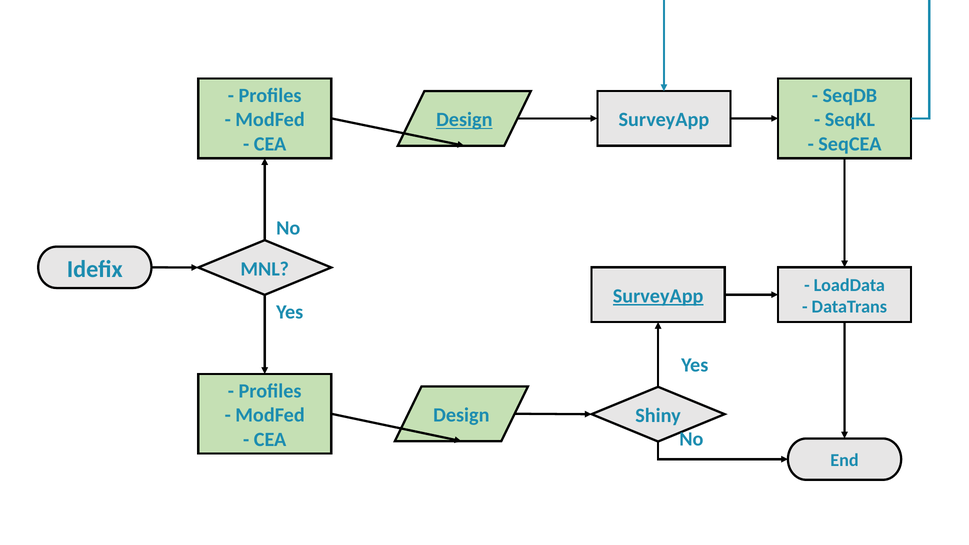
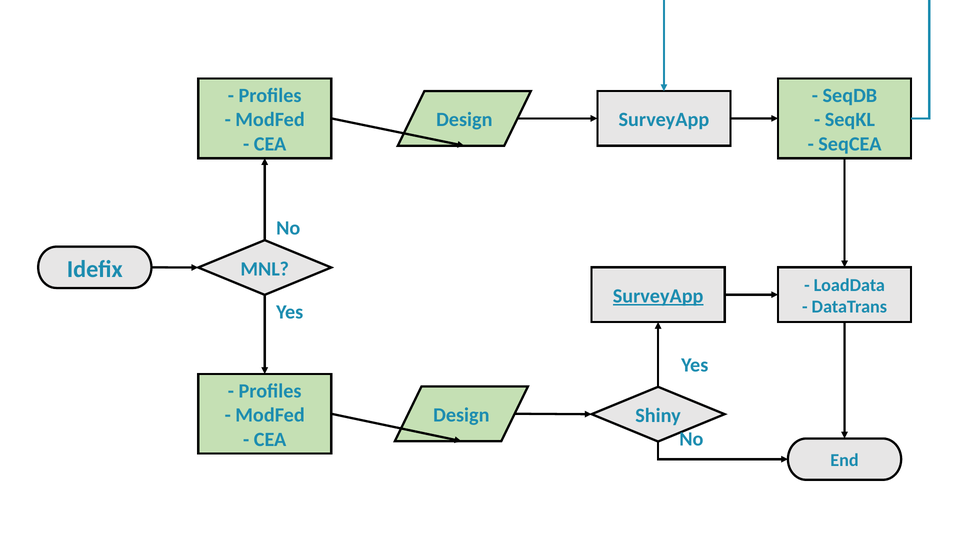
Design at (464, 120) underline: present -> none
